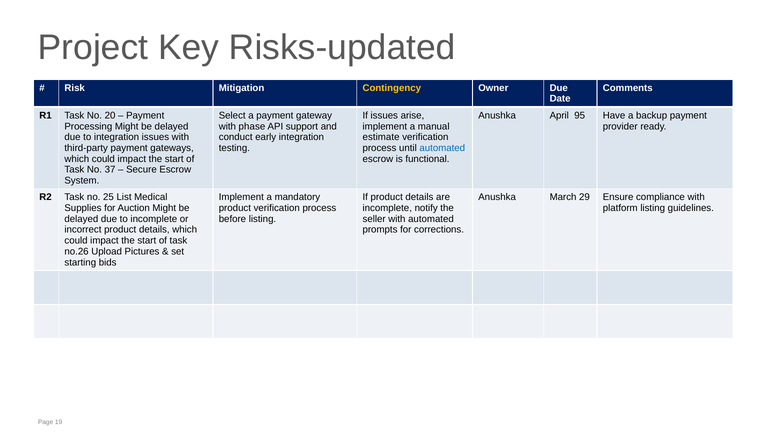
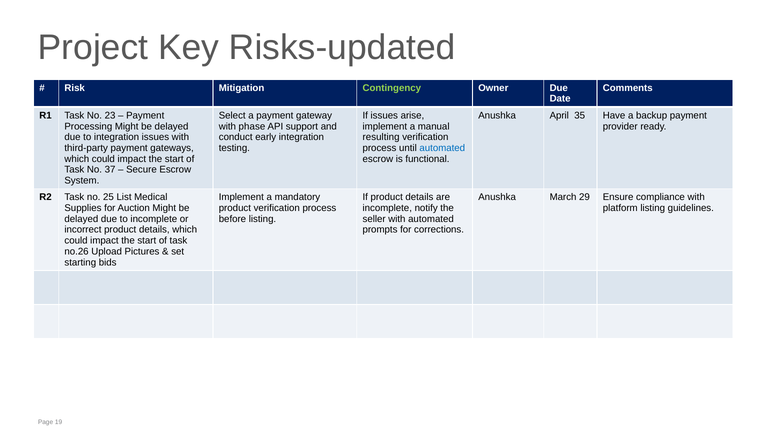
Contingency colour: yellow -> light green
20: 20 -> 23
95: 95 -> 35
estimate: estimate -> resulting
